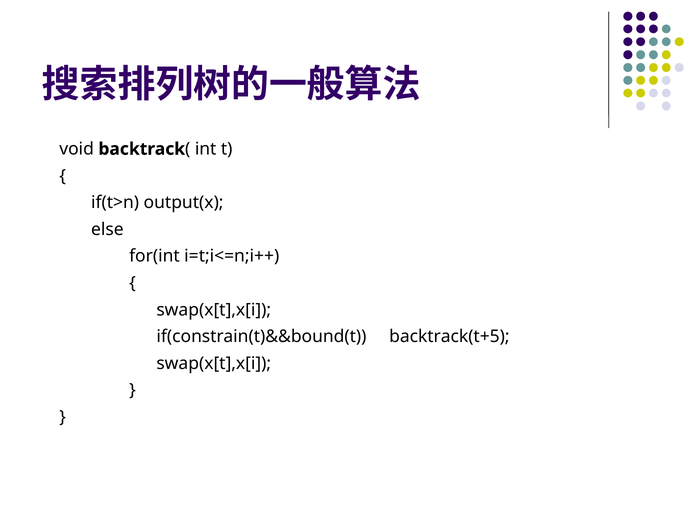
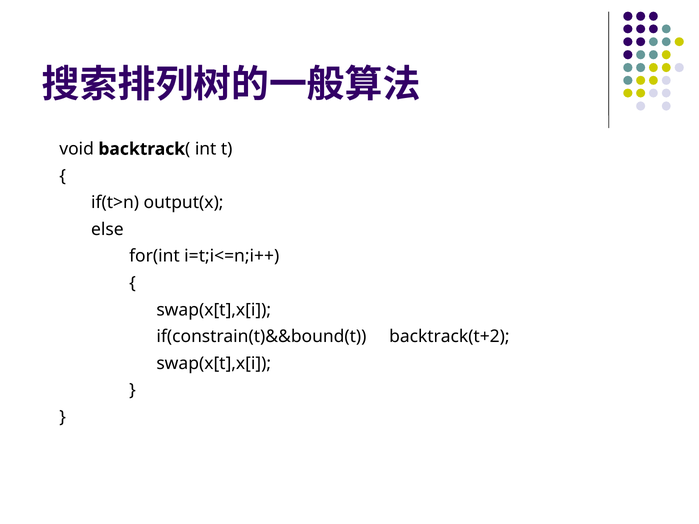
backtrack(t+5: backtrack(t+5 -> backtrack(t+2
